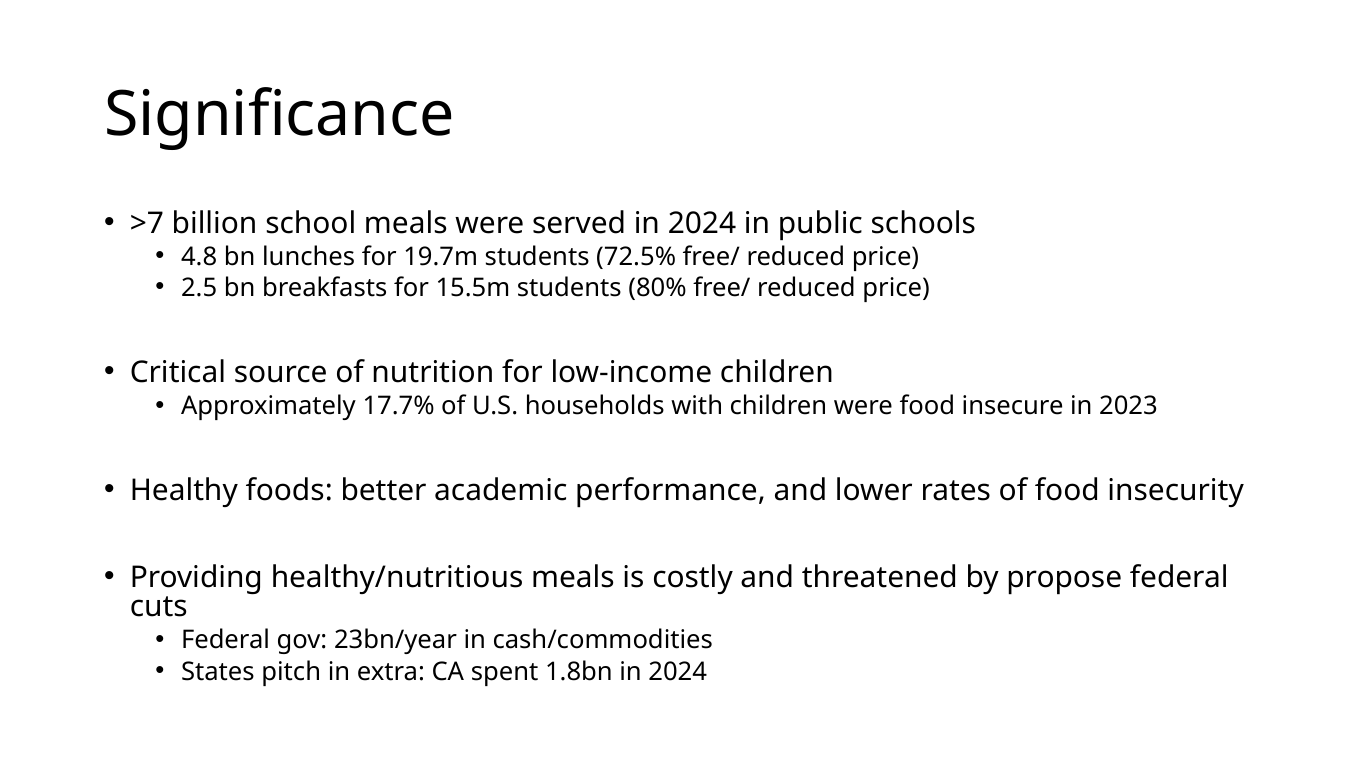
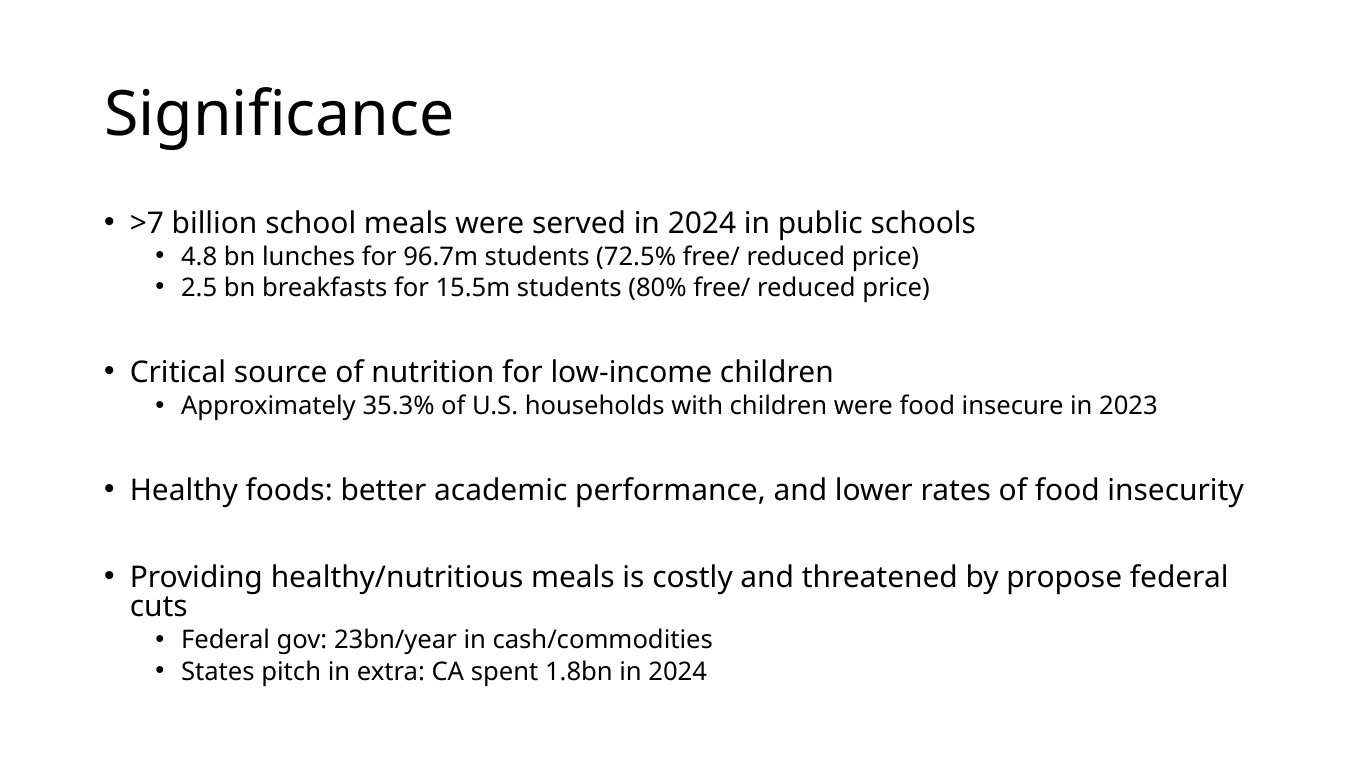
19.7m: 19.7m -> 96.7m
17.7%: 17.7% -> 35.3%
